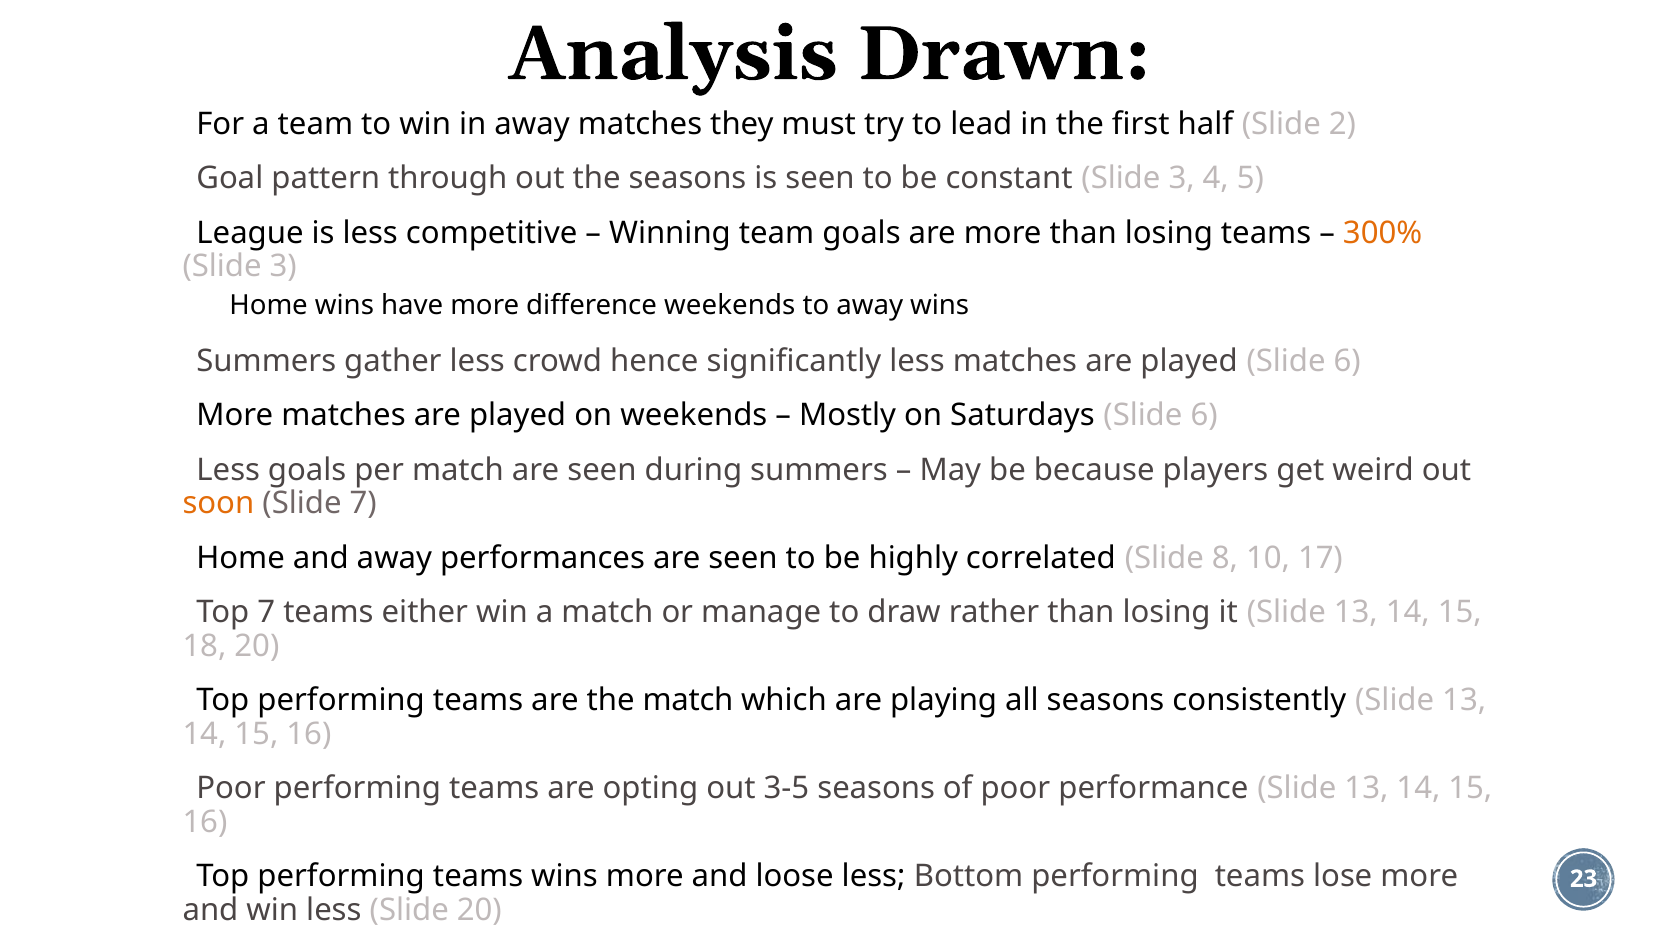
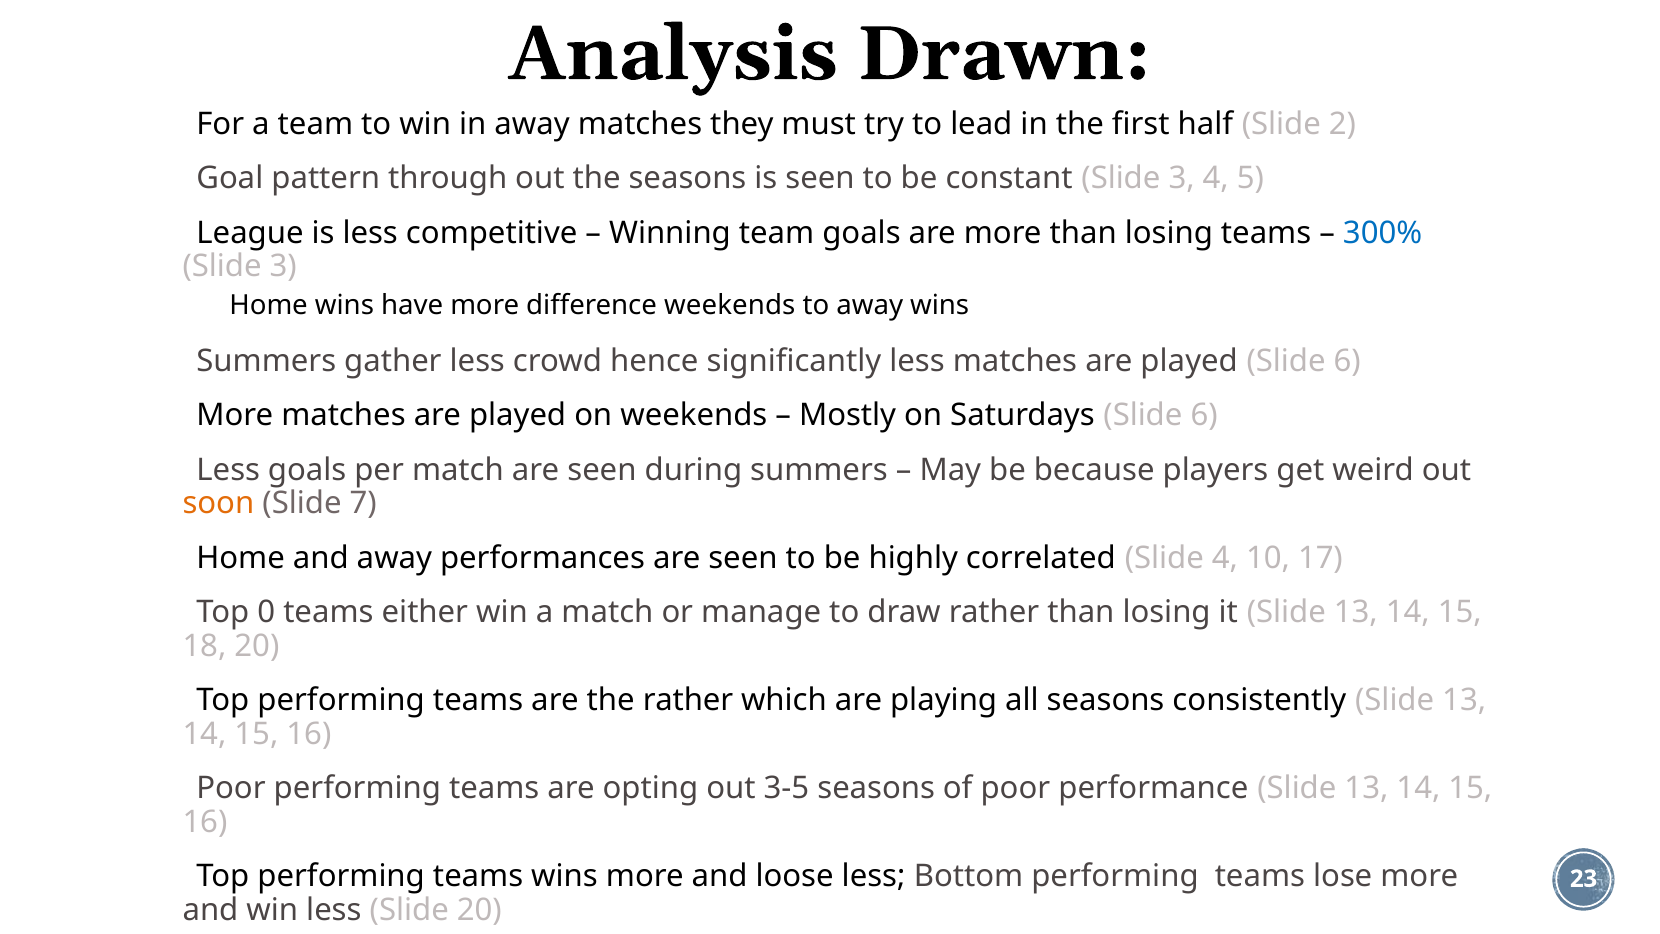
300% colour: orange -> blue
Slide 8: 8 -> 4
7 at (266, 612): 7 -> 0
the match: match -> rather
